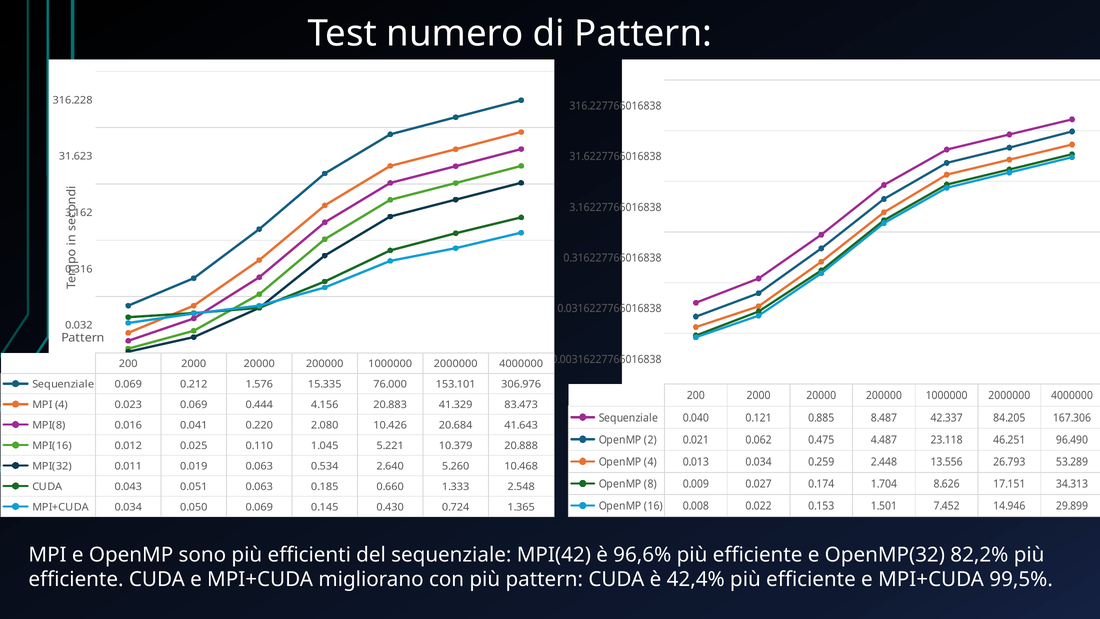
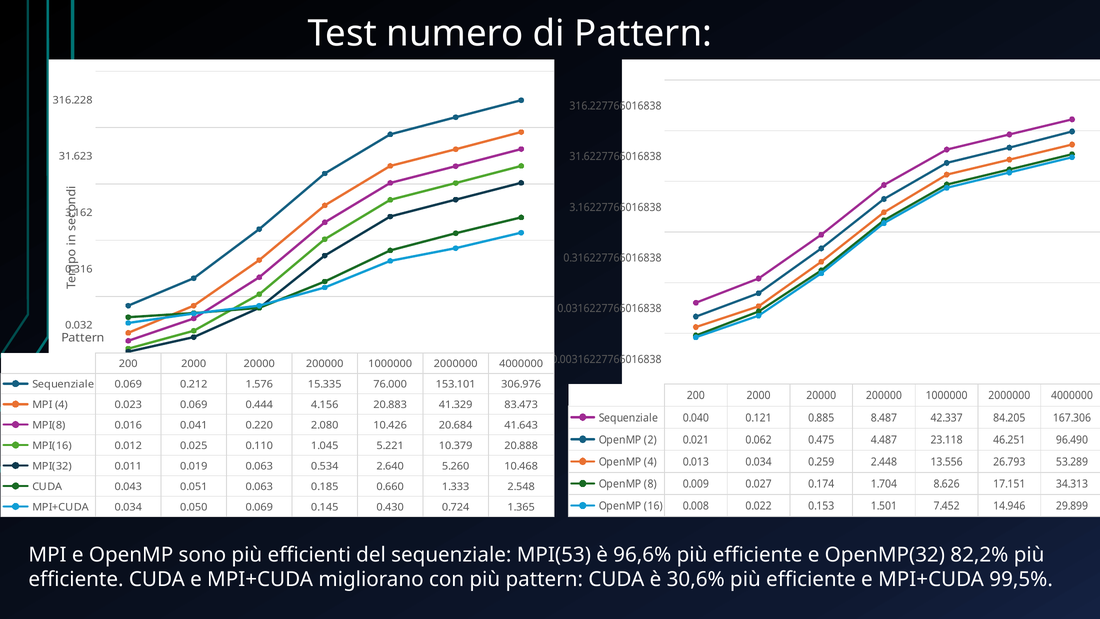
MPI(42: MPI(42 -> MPI(53
42,4%: 42,4% -> 30,6%
